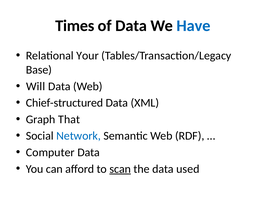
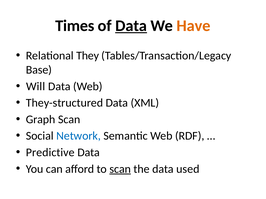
Data at (131, 26) underline: none -> present
Have colour: blue -> orange
Your: Your -> They
Chief-structured: Chief-structured -> They-structured
Graph That: That -> Scan
Computer: Computer -> Predictive
